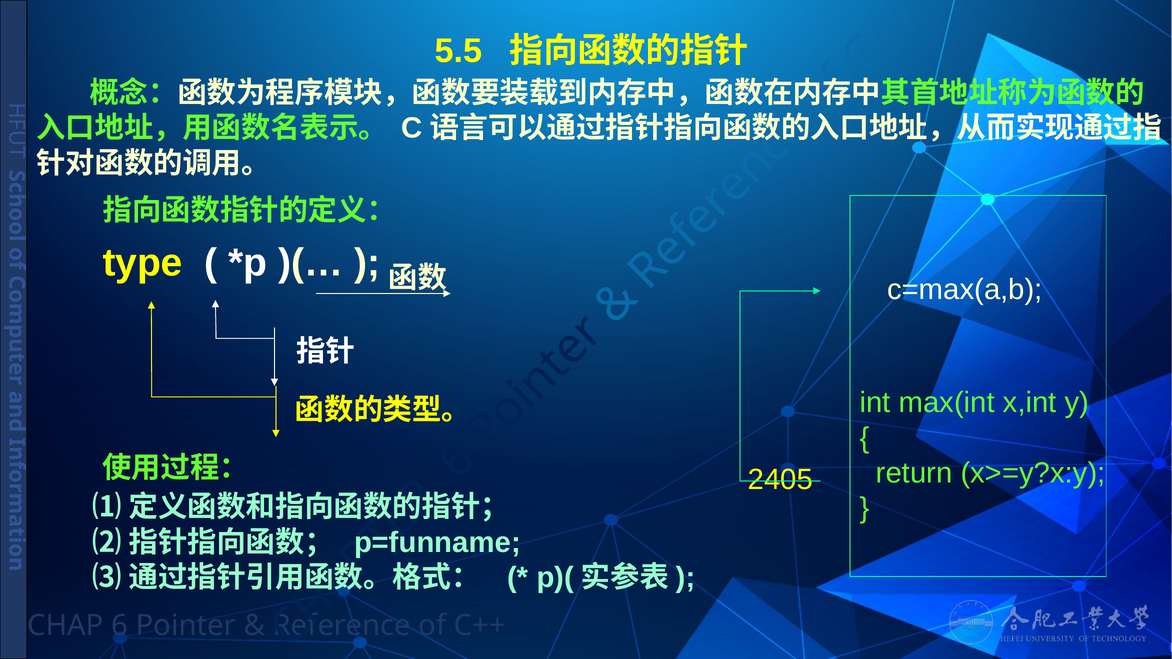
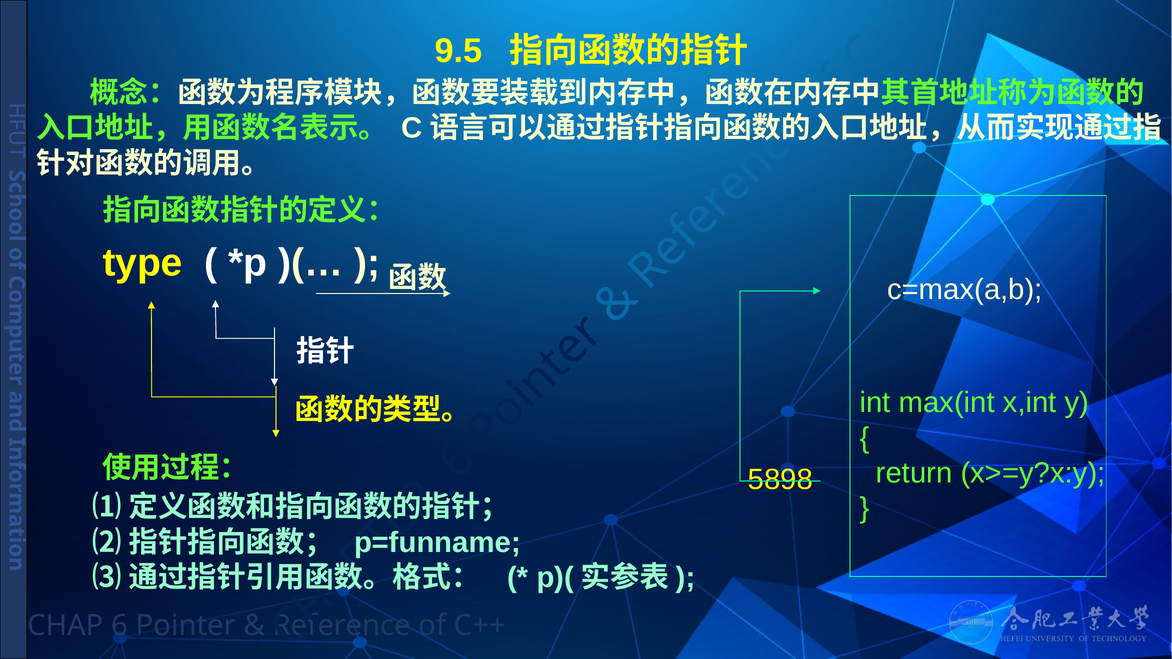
5.5: 5.5 -> 9.5
2405: 2405 -> 5898
